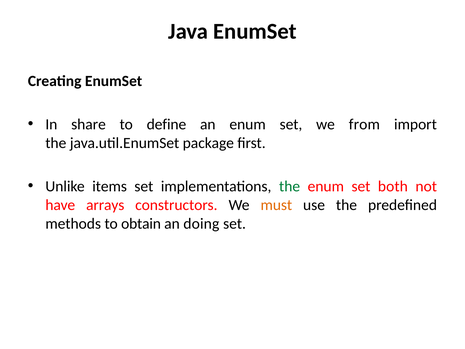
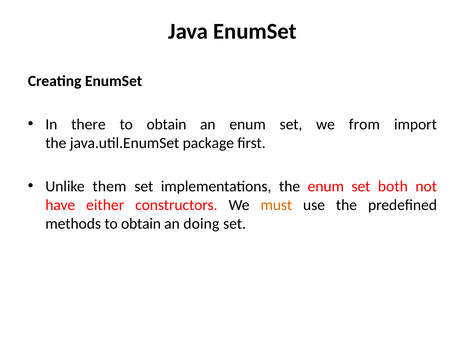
share: share -> there
define at (166, 124): define -> obtain
items: items -> them
the at (290, 186) colour: green -> black
arrays: arrays -> either
